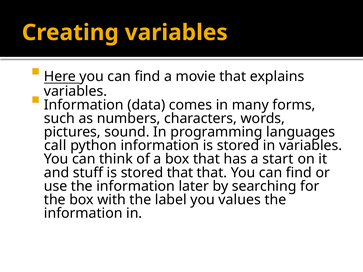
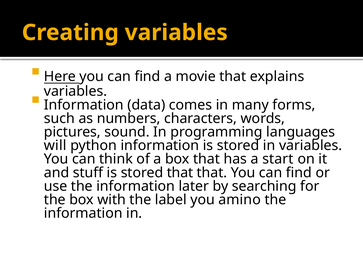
call: call -> will
values: values -> amino
